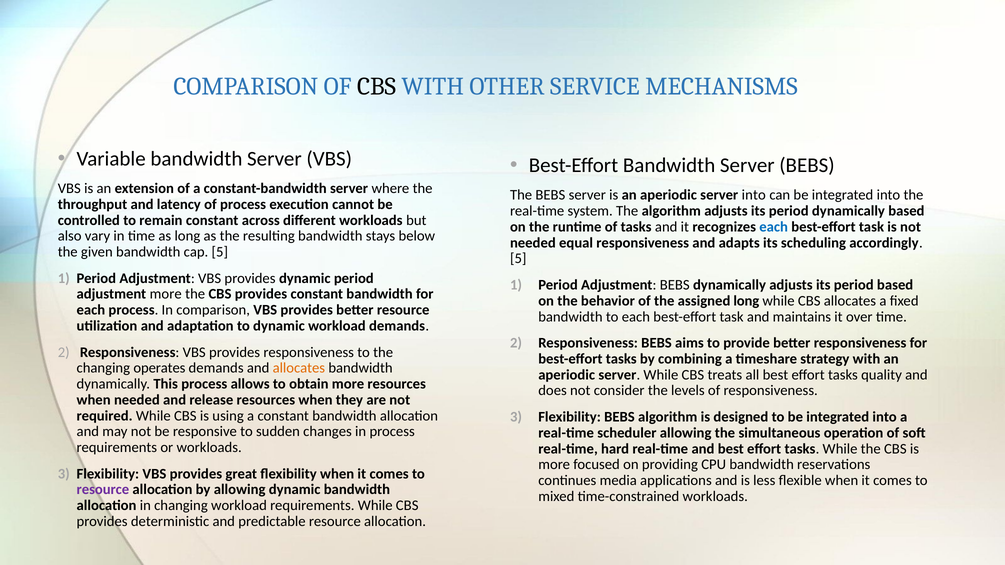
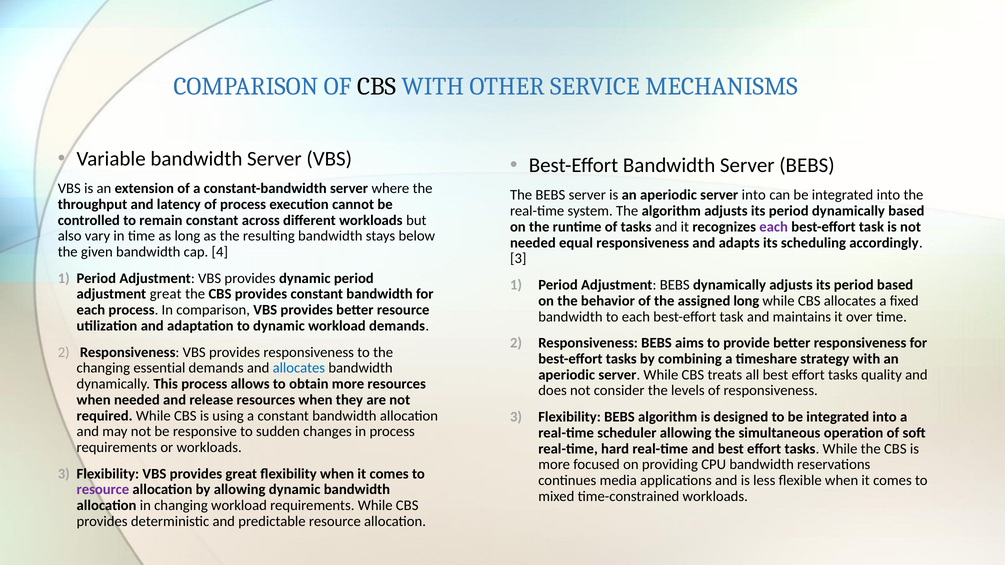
each at (774, 227) colour: blue -> purple
cap 5: 5 -> 4
5 at (518, 259): 5 -> 3
adjustment more: more -> great
operates: operates -> essential
allocates at (299, 368) colour: orange -> blue
